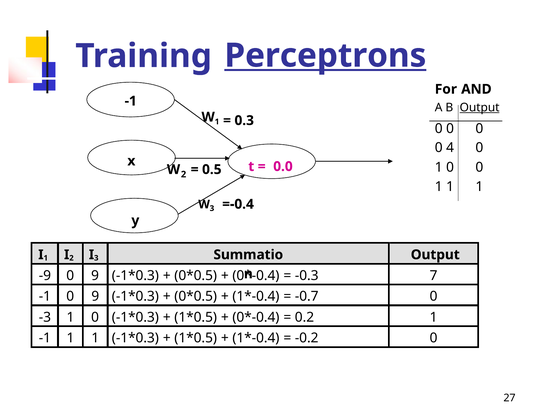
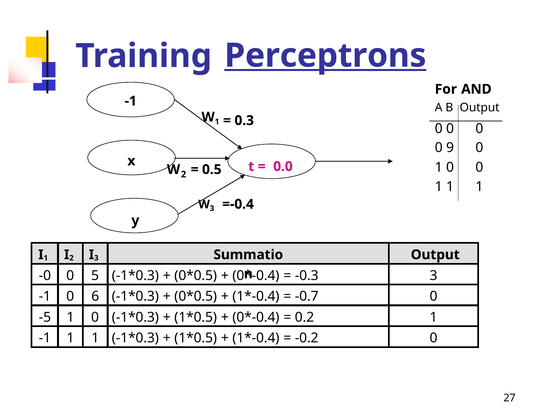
Output at (480, 108) underline: present -> none
4: 4 -> 9
-9: -9 -> -0
9 at (95, 276): 9 -> 5
-0.3 7: 7 -> 3
-1 0 9: 9 -> 6
-3: -3 -> -5
